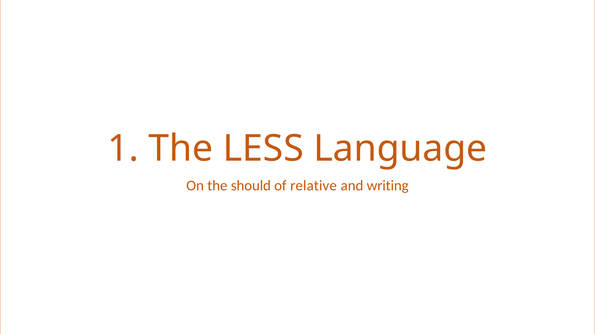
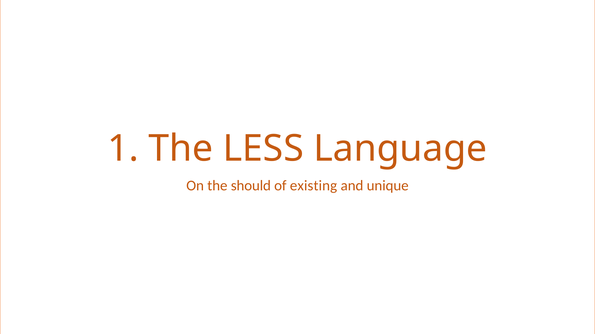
relative: relative -> existing
writing: writing -> unique
